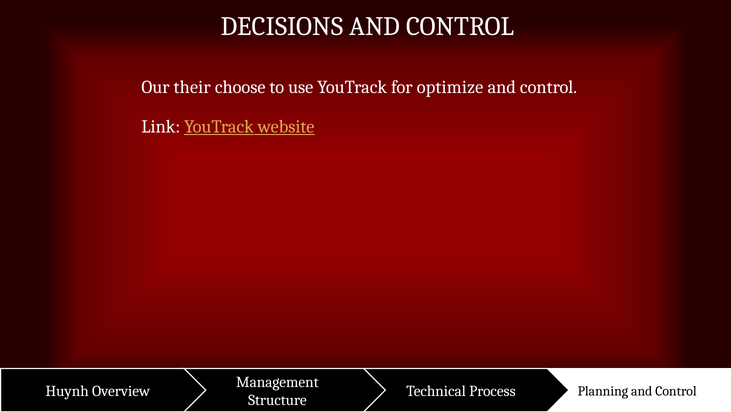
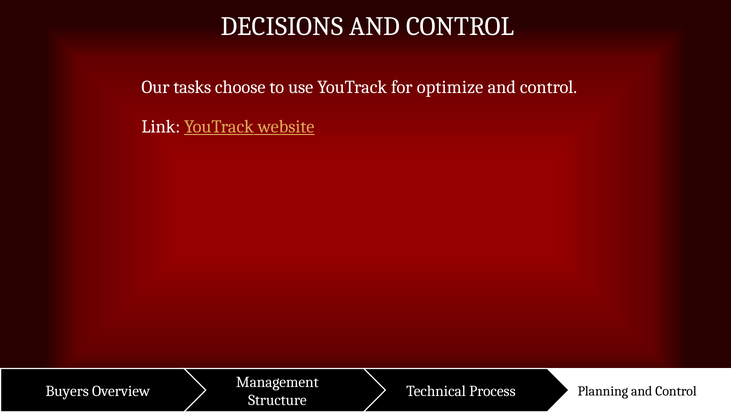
their: their -> tasks
Huynh: Huynh -> Buyers
